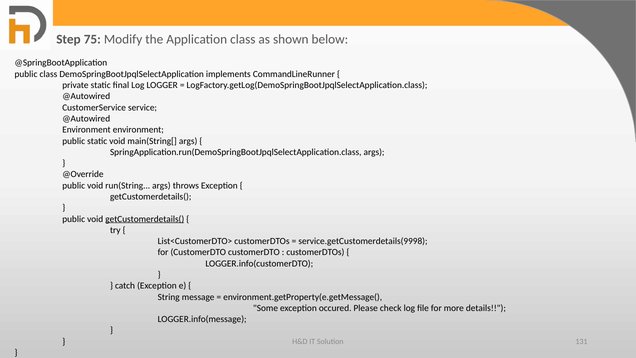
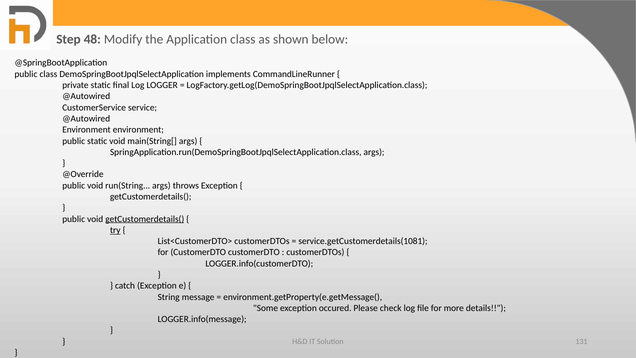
75: 75 -> 48
try underline: none -> present
service.getCustomerdetails(9998: service.getCustomerdetails(9998 -> service.getCustomerdetails(1081
